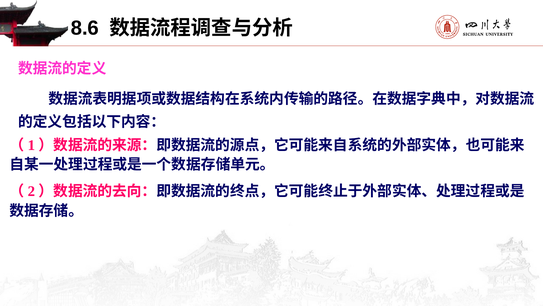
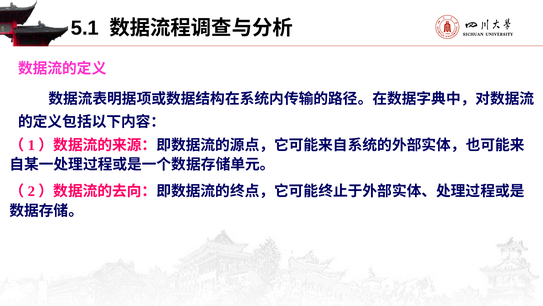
8.6: 8.6 -> 5.1
